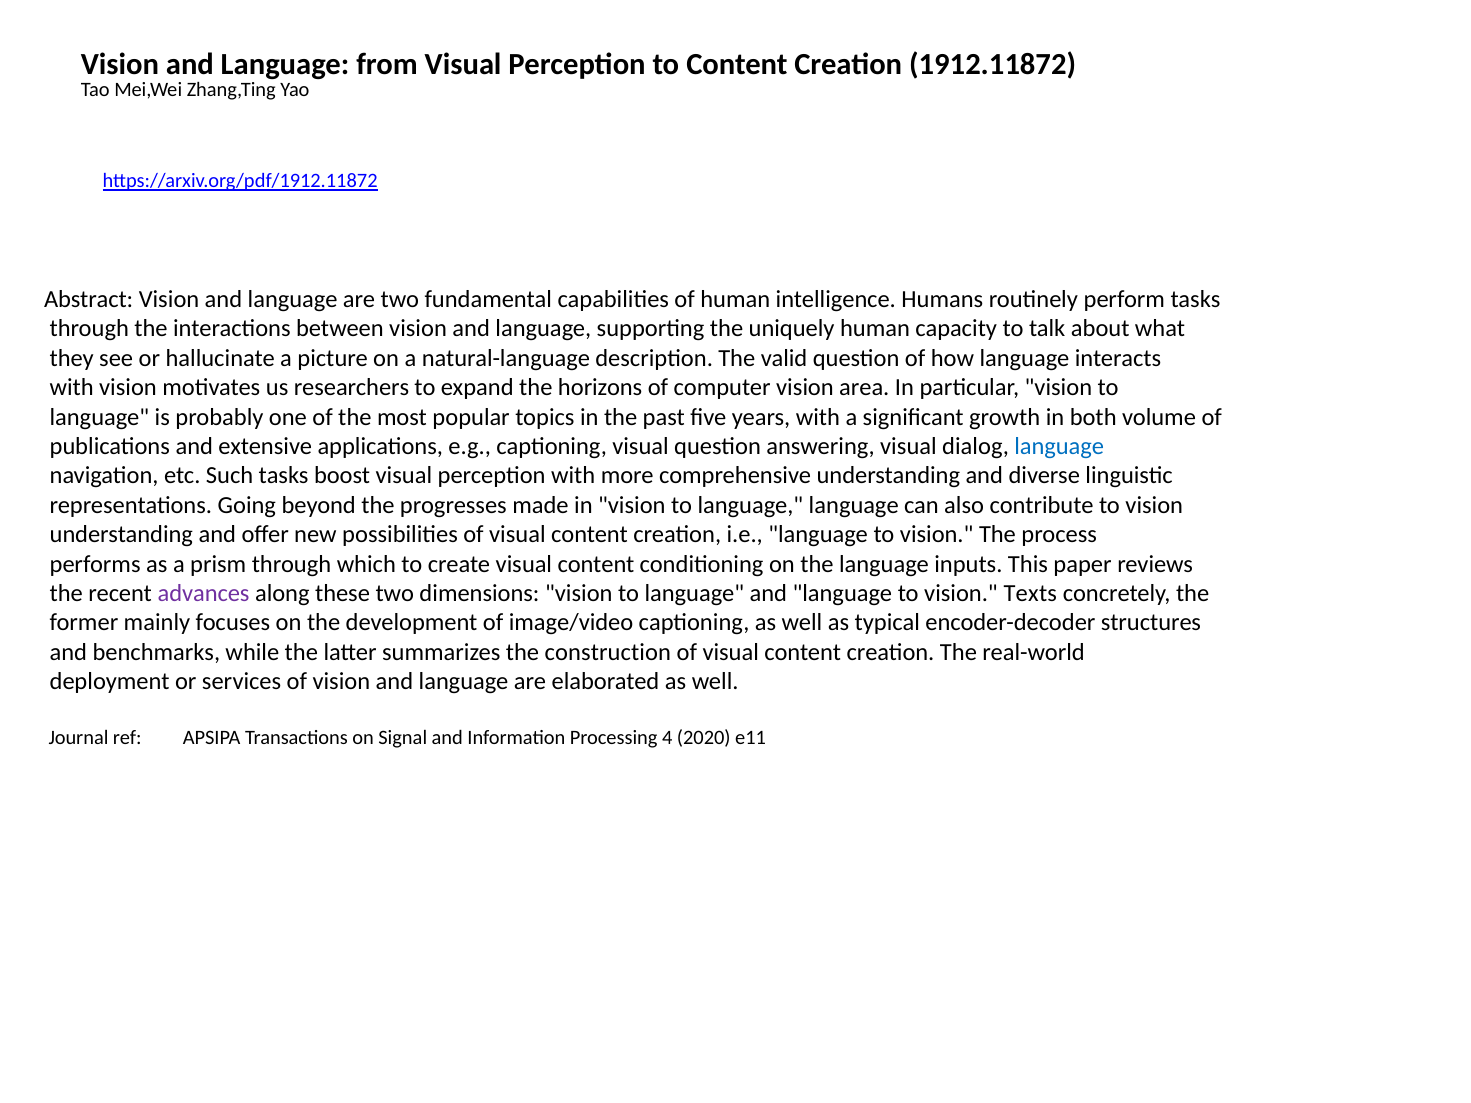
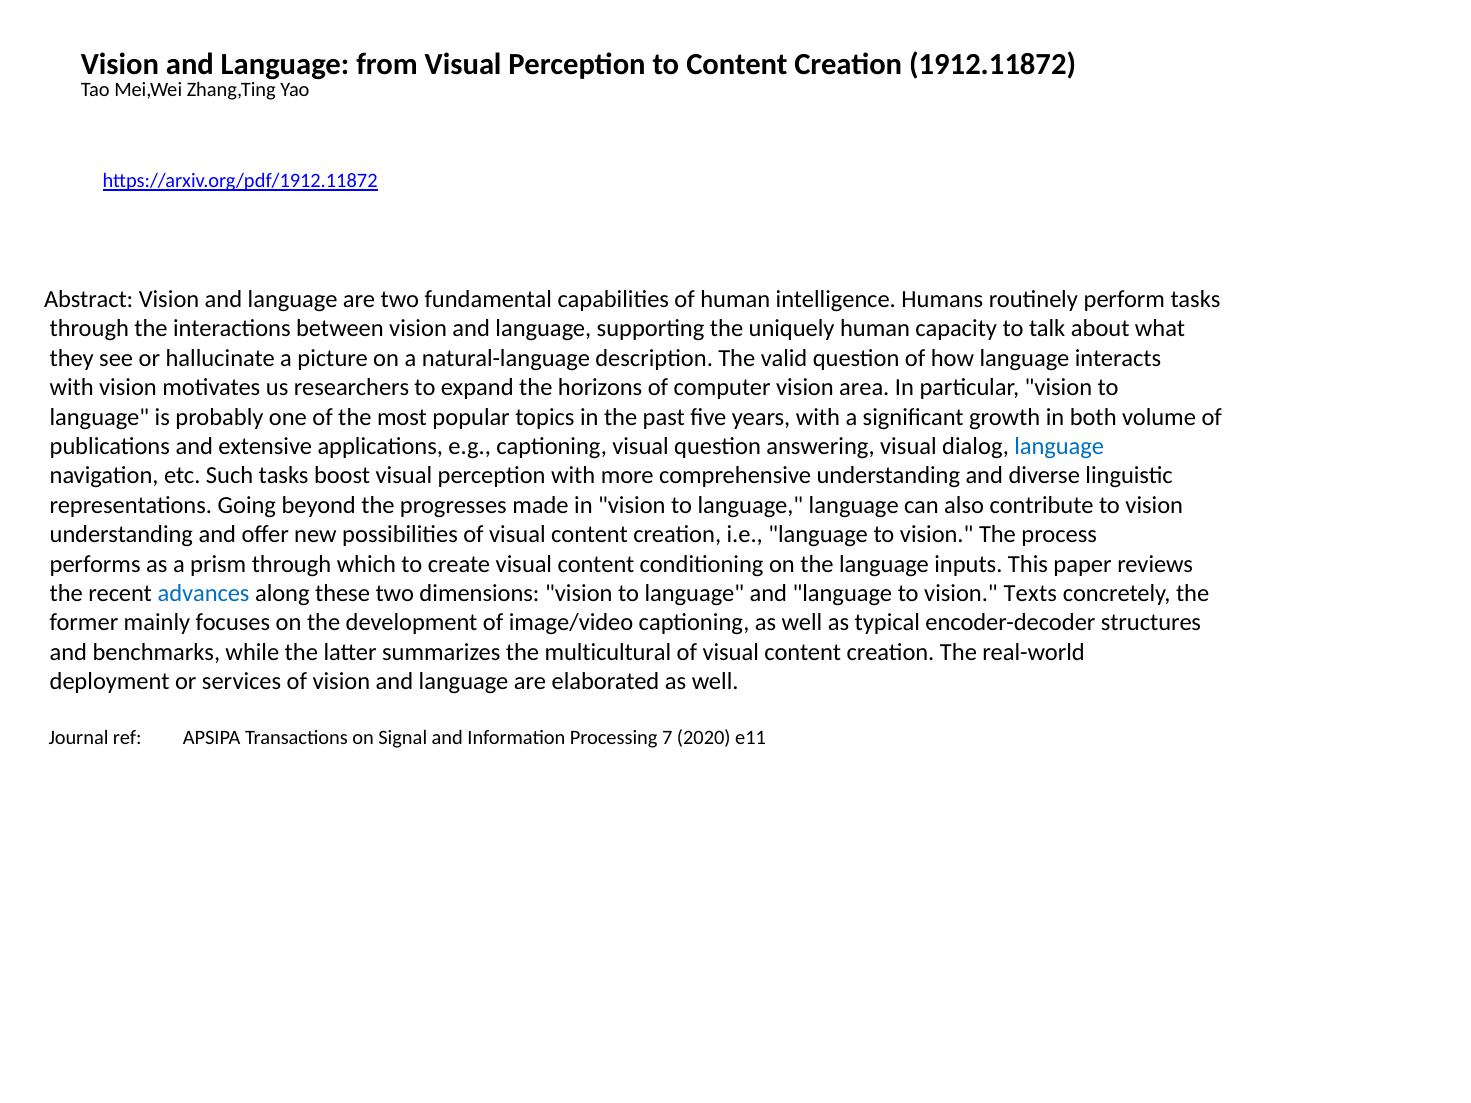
advances colour: purple -> blue
construction: construction -> multicultural
4: 4 -> 7
